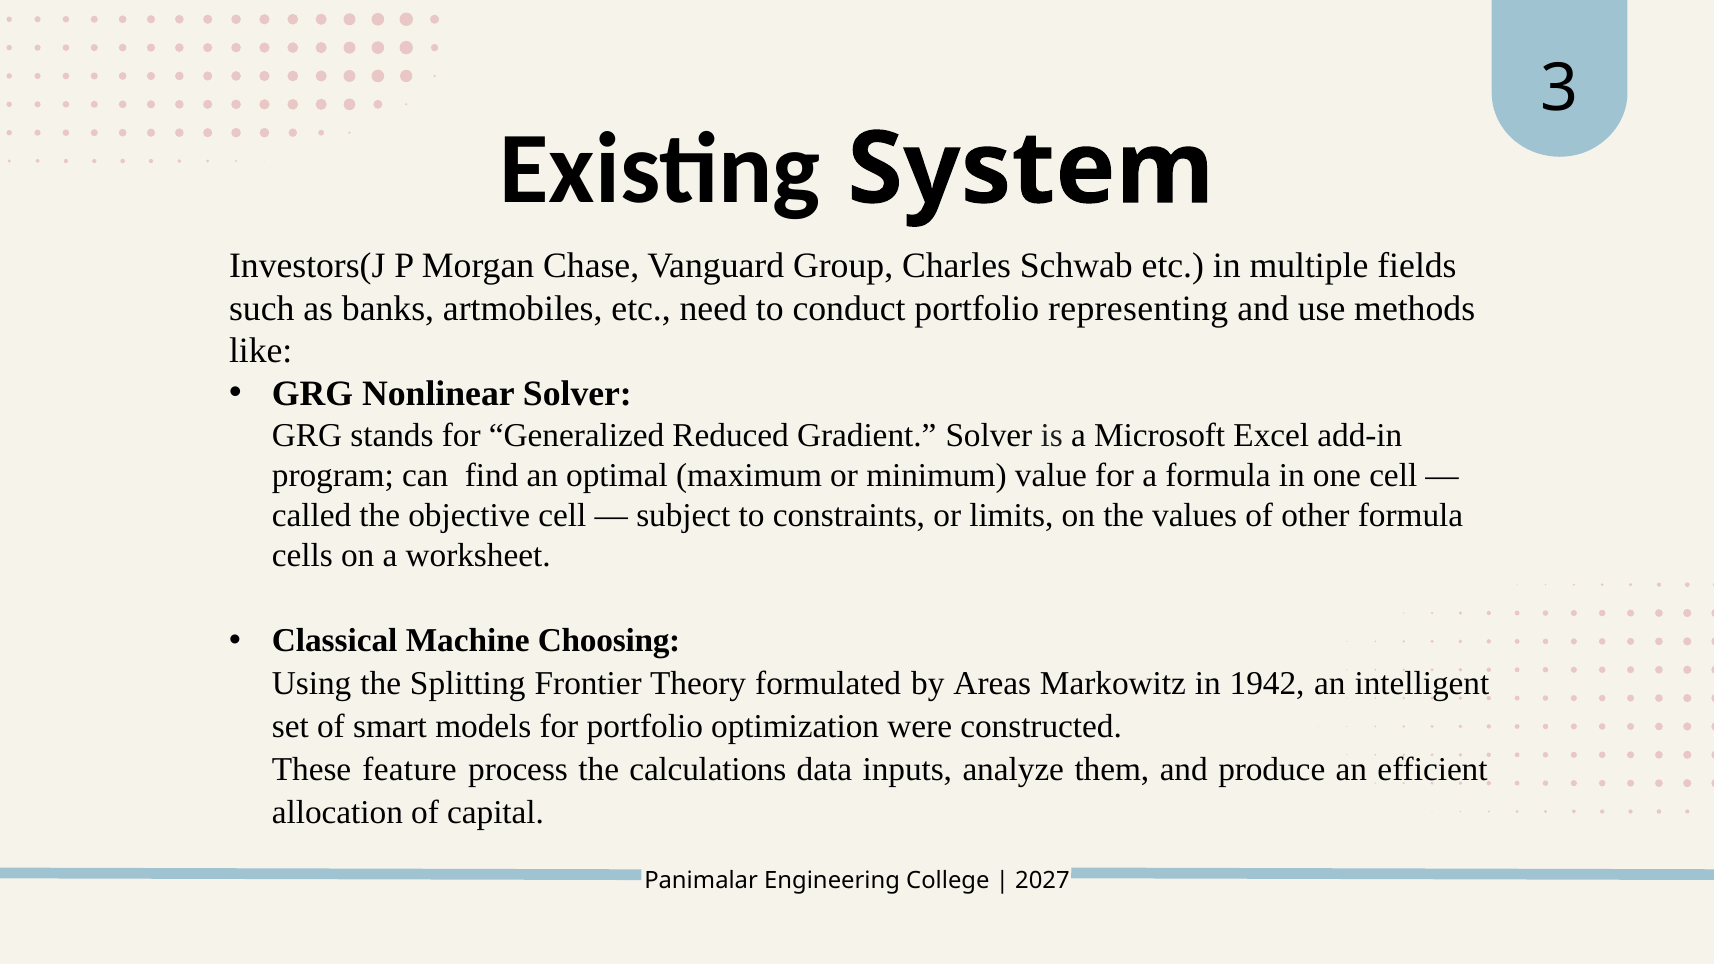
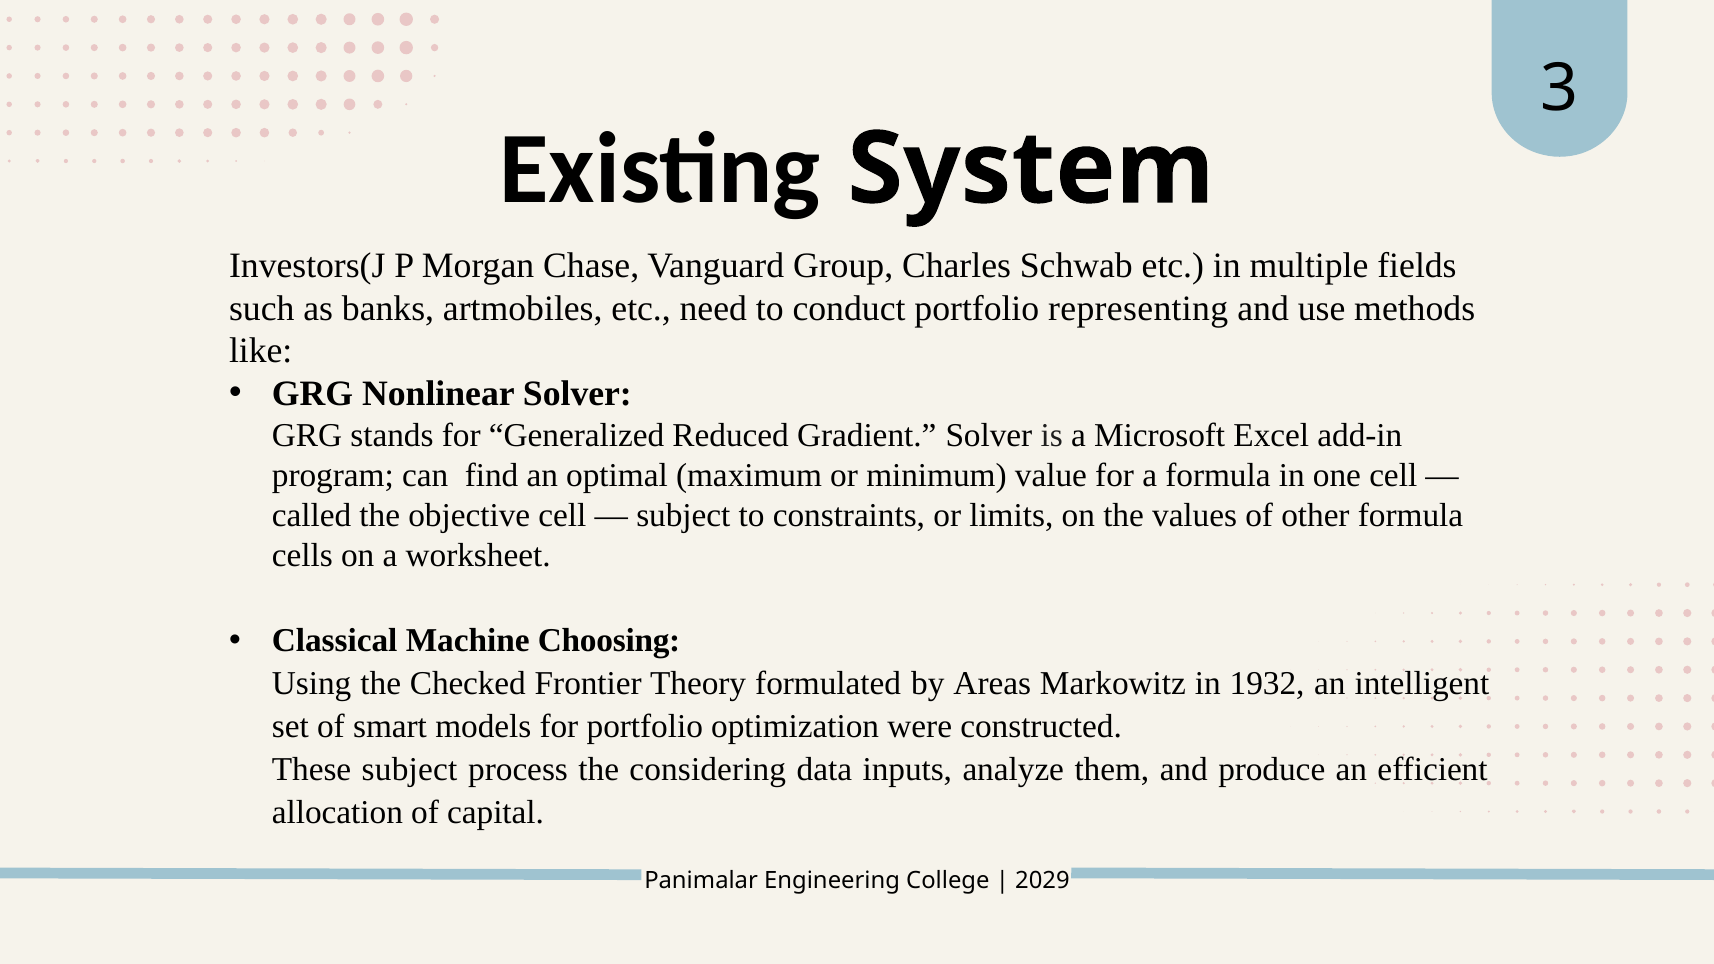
Splitting: Splitting -> Checked
1942: 1942 -> 1932
These feature: feature -> subject
calculations: calculations -> considering
2027: 2027 -> 2029
